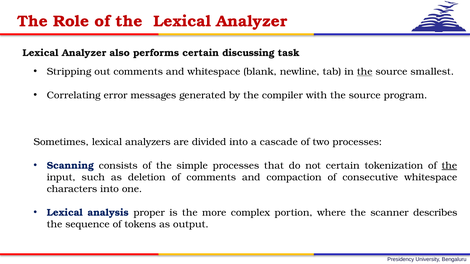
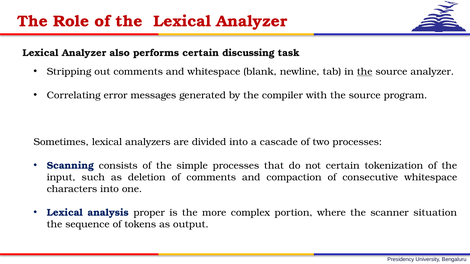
source smallest: smallest -> analyzer
the at (449, 166) underline: present -> none
describes: describes -> situation
